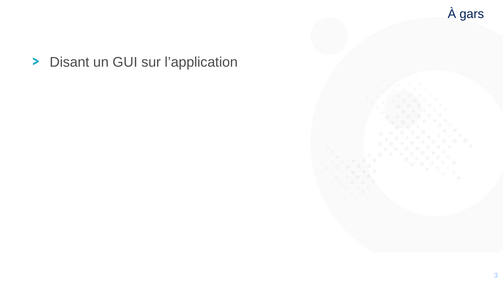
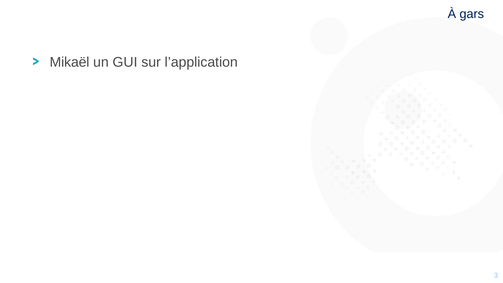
Disant: Disant -> Mikaël
